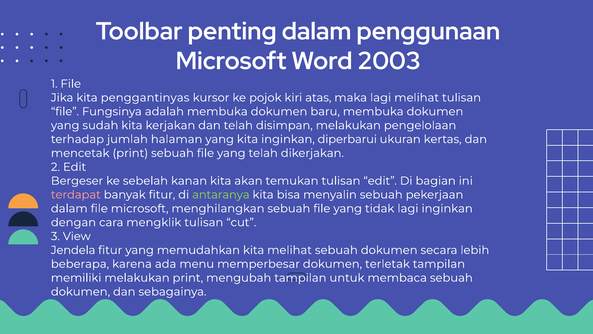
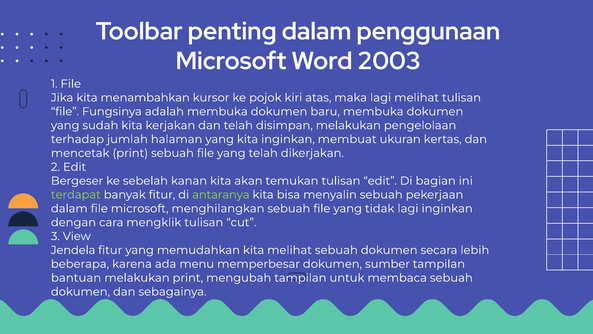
penggantinyas: penggantinyas -> menambahkan
diperbarui: diperbarui -> membuat
terdapat colour: pink -> light green
terletak: terletak -> sumber
memiliki: memiliki -> bantuan
